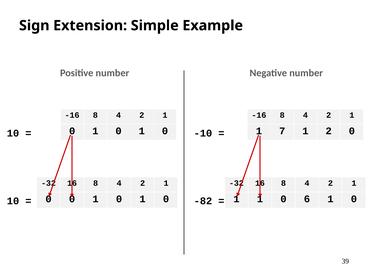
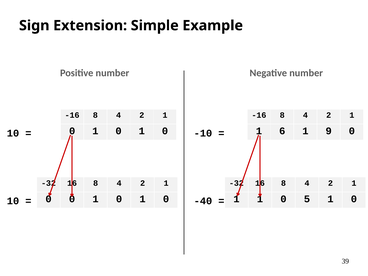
7: 7 -> 6
1 2: 2 -> 9
6: 6 -> 5
-82: -82 -> -40
